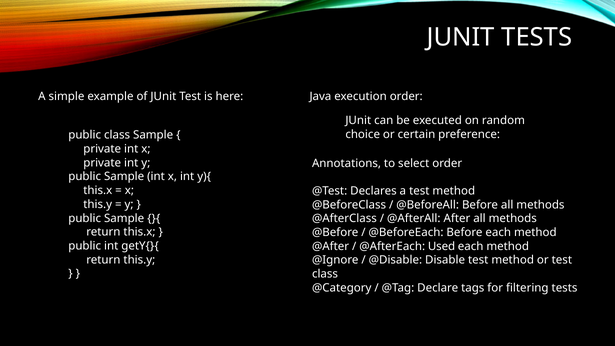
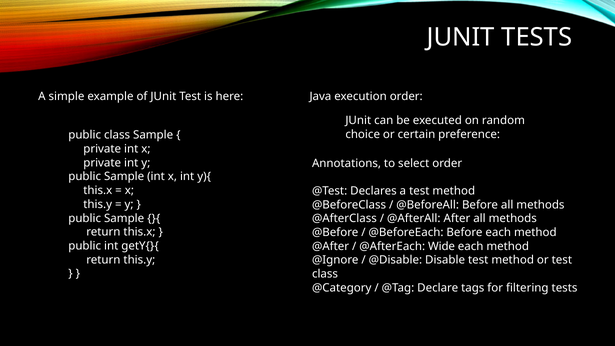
Used: Used -> Wide
